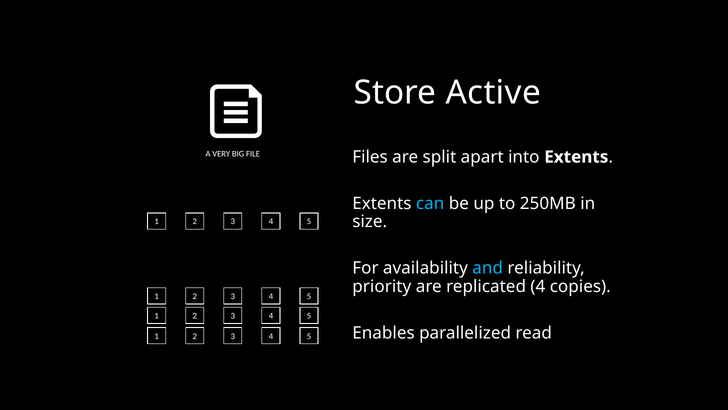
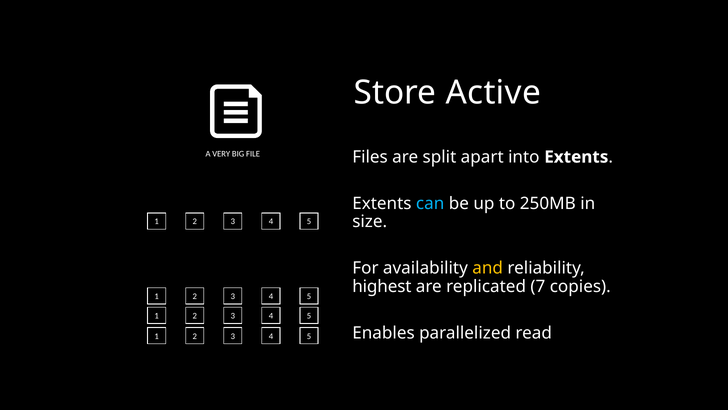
and colour: light blue -> yellow
priority: priority -> highest
replicated 4: 4 -> 7
